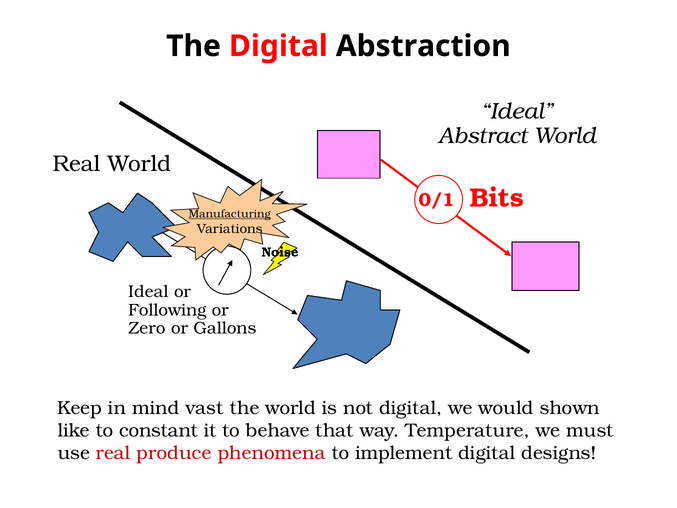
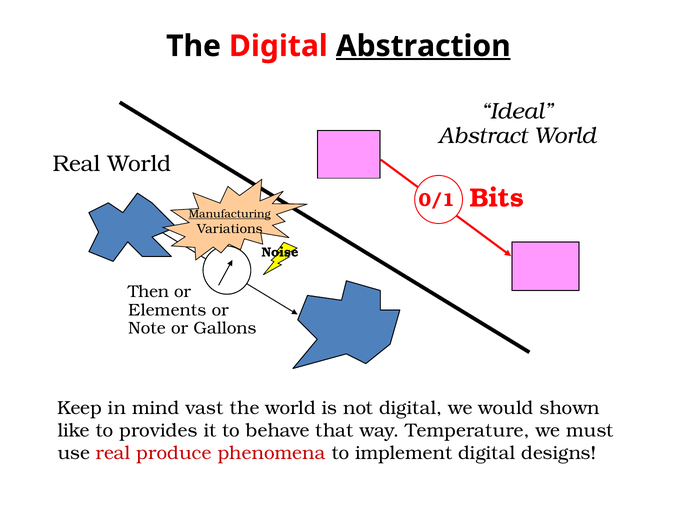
Abstraction underline: none -> present
Ideal at (148, 292): Ideal -> Then
Following: Following -> Elements
Zero: Zero -> Note
constant: constant -> provides
